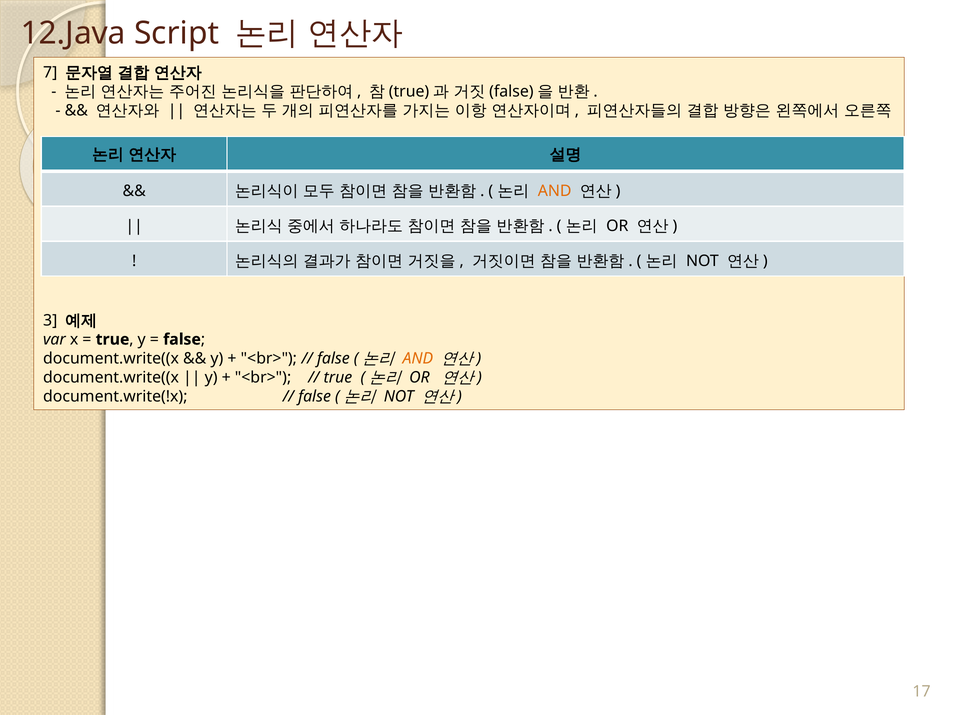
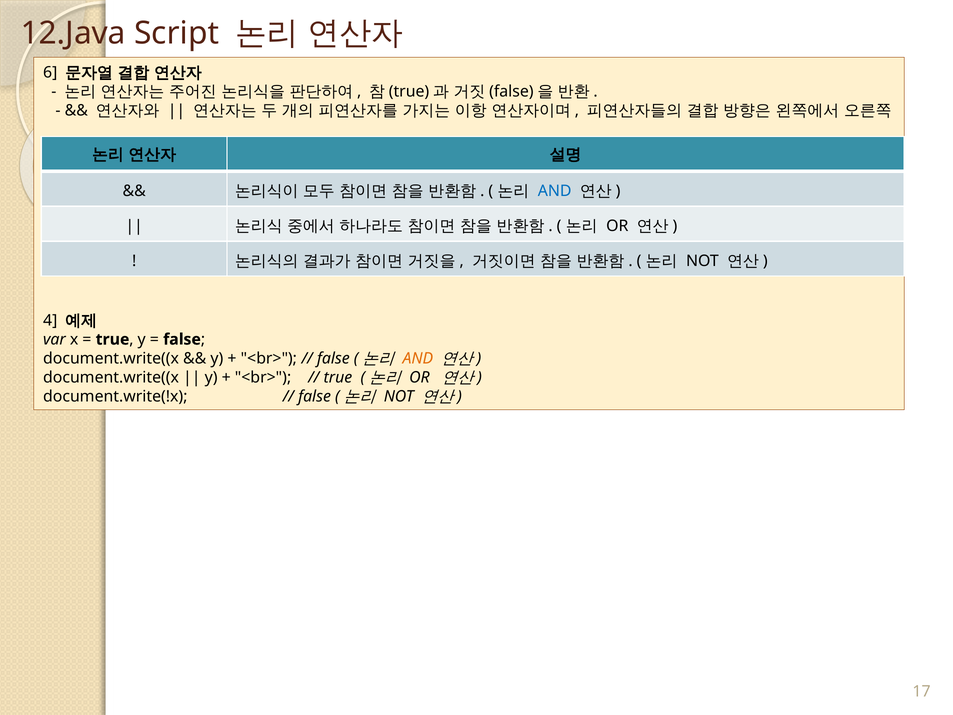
7: 7 -> 6
AND at (555, 191) colour: orange -> blue
3: 3 -> 4
